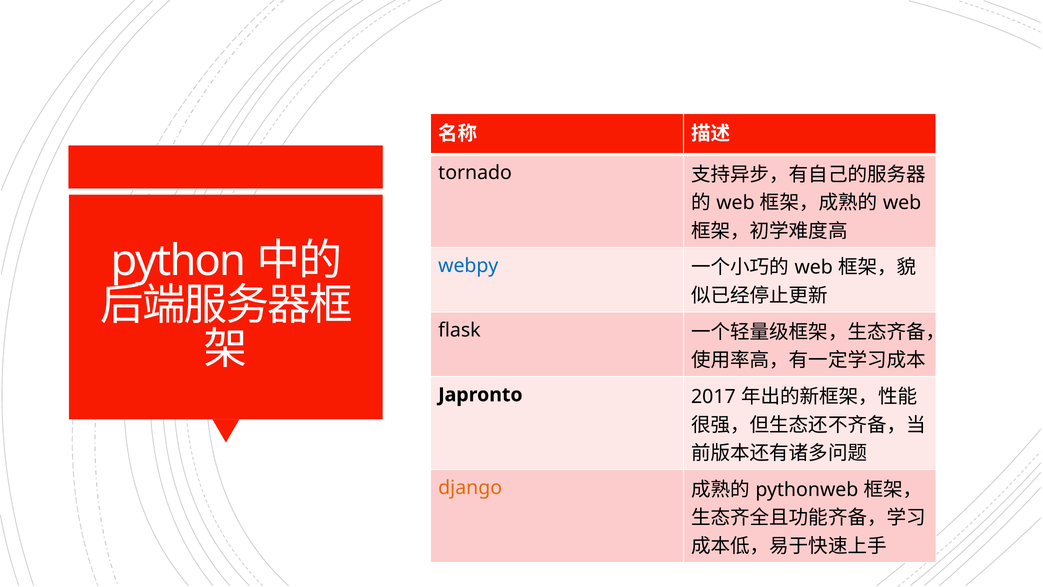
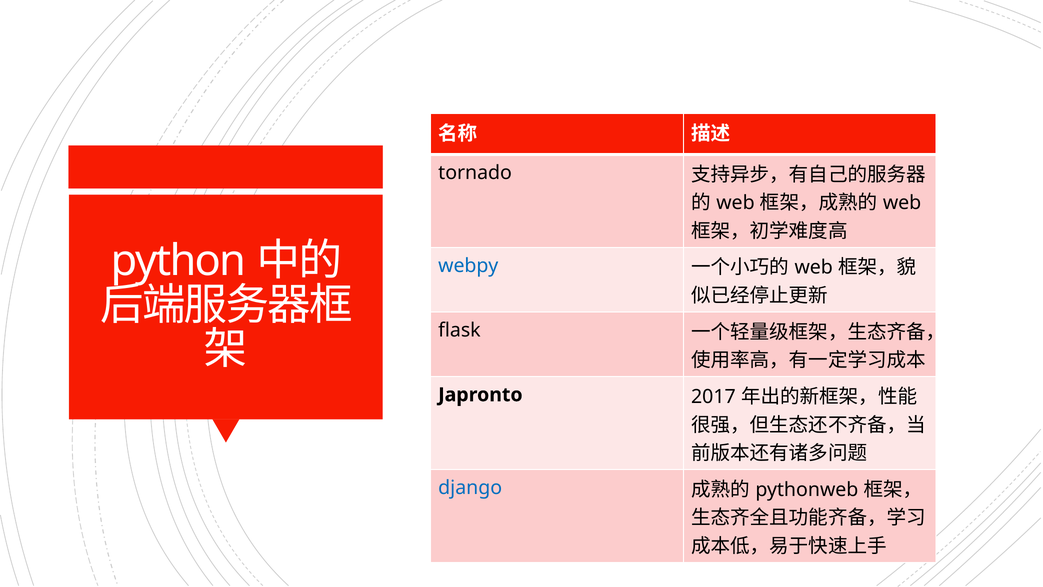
django colour: orange -> blue
